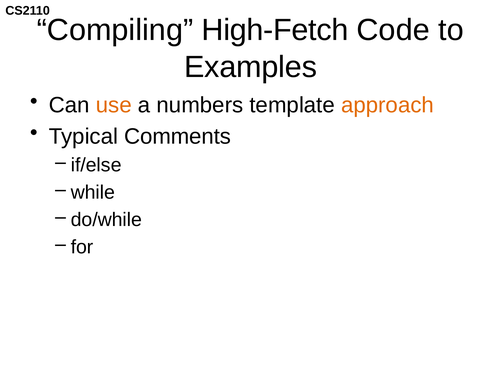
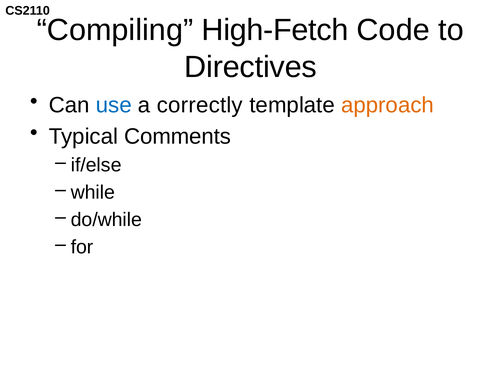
Examples: Examples -> Directives
use colour: orange -> blue
numbers: numbers -> correctly
